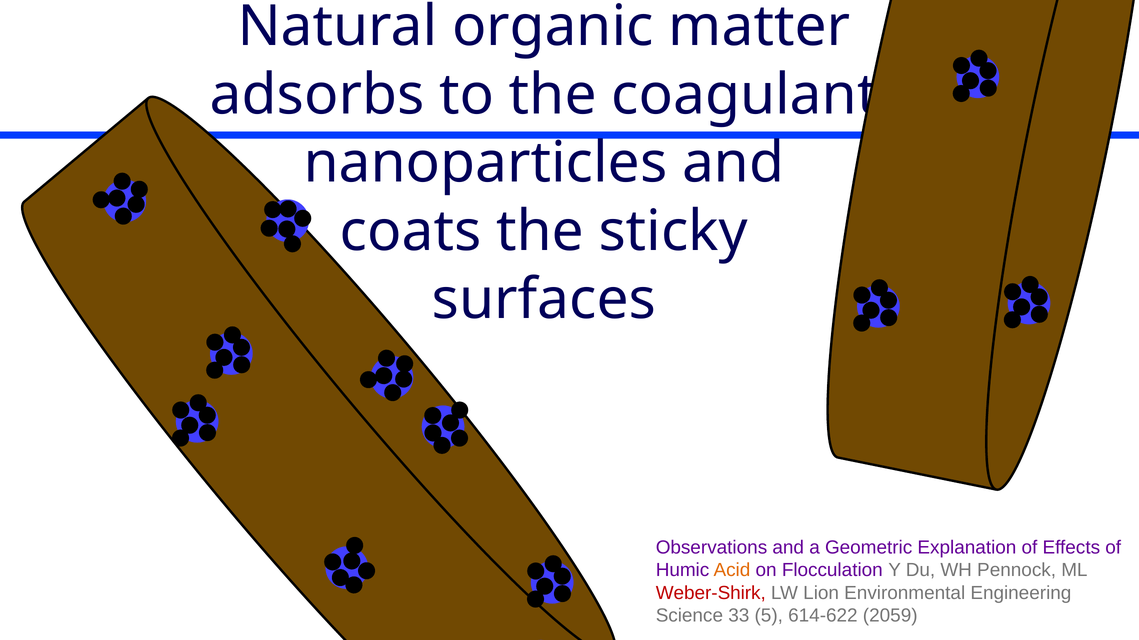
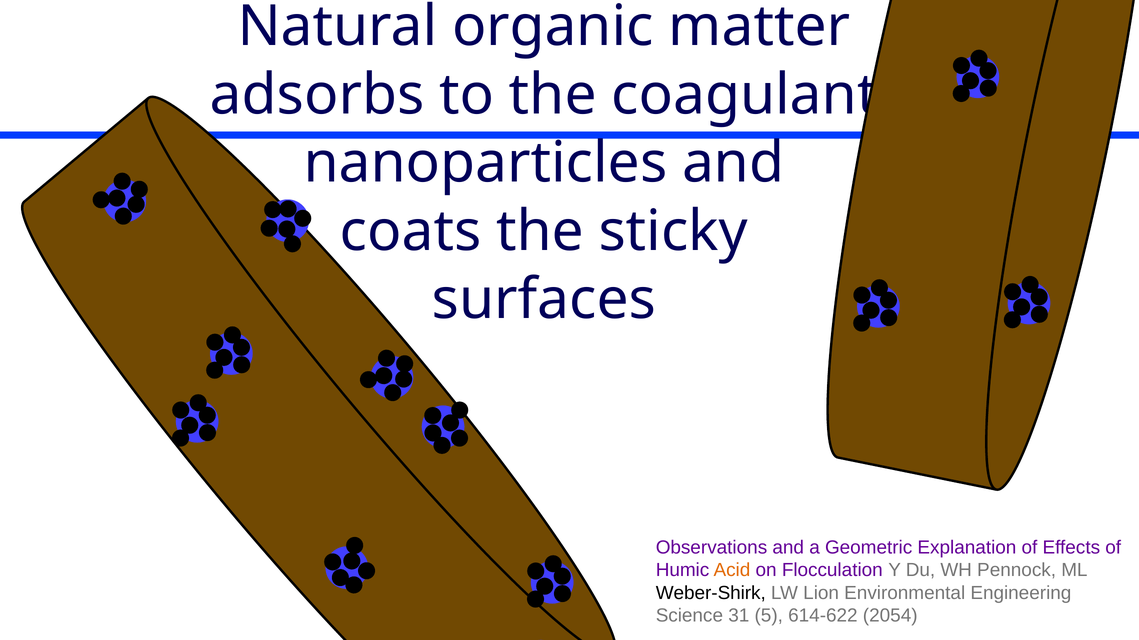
Weber-Shirk colour: red -> black
33: 33 -> 31
2059: 2059 -> 2054
